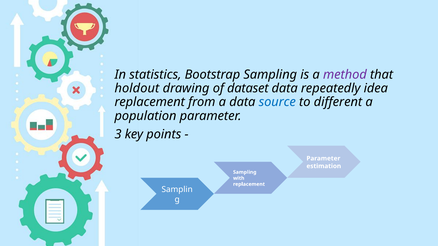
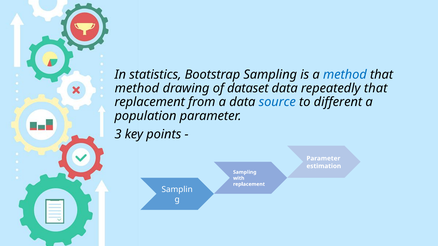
method at (345, 75) colour: purple -> blue
holdout at (137, 88): holdout -> method
repeatedly idea: idea -> that
